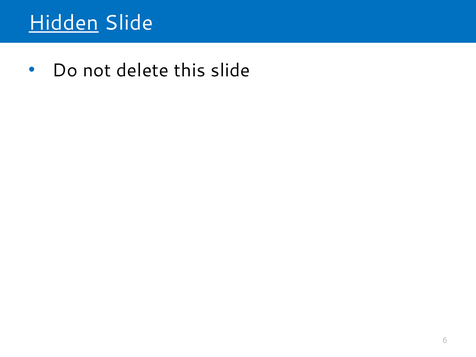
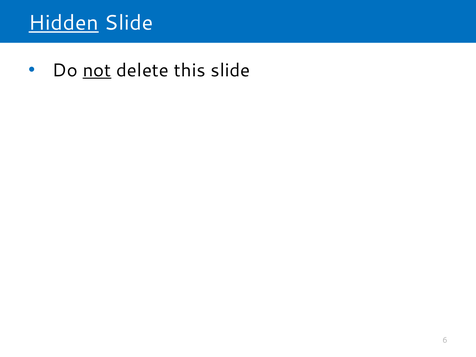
not underline: none -> present
